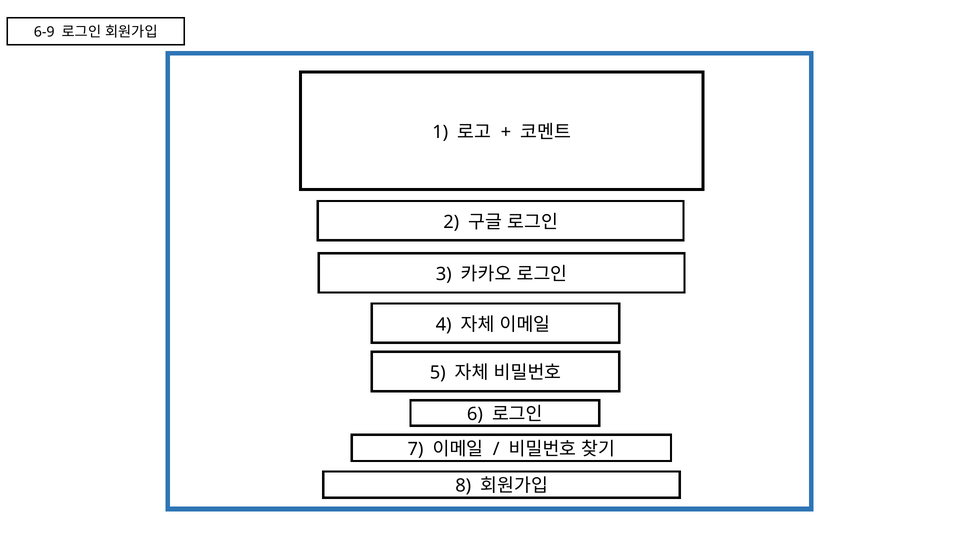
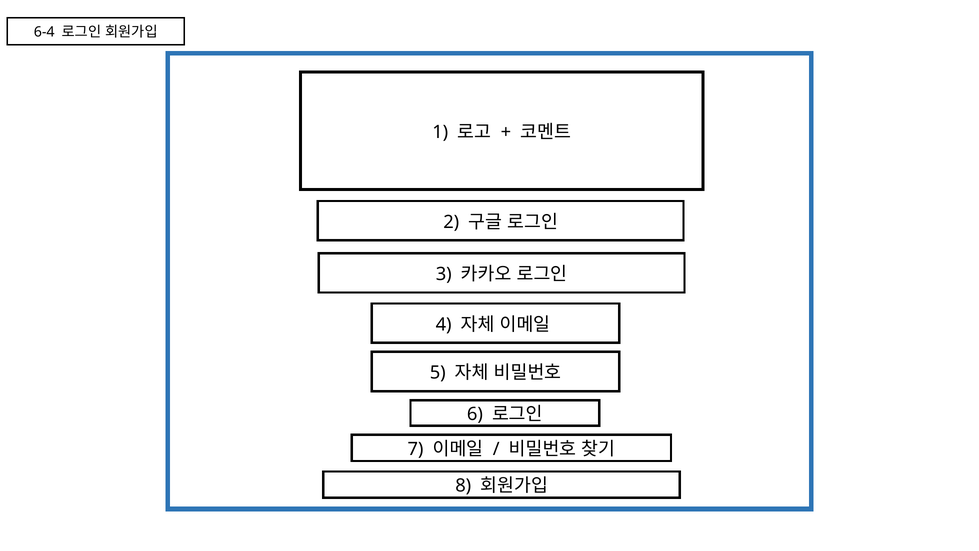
6-9: 6-9 -> 6-4
